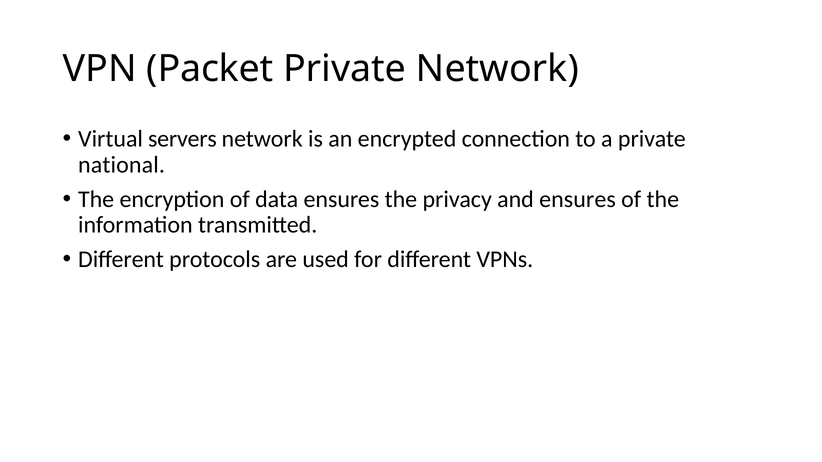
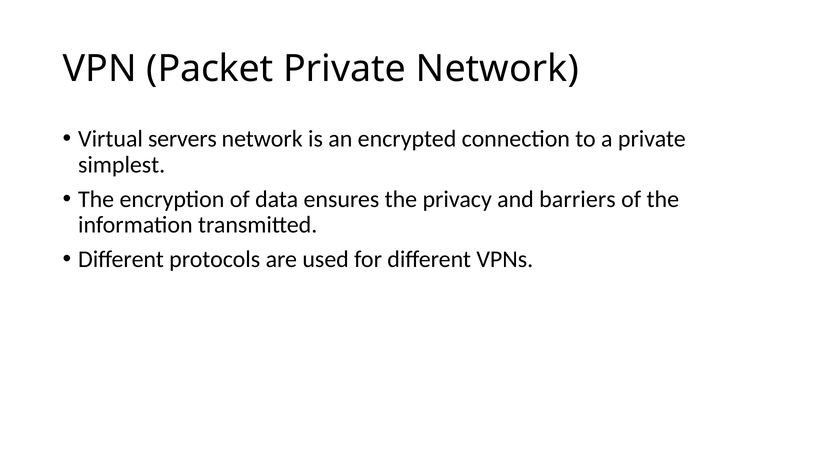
national: national -> simplest
and ensures: ensures -> barriers
